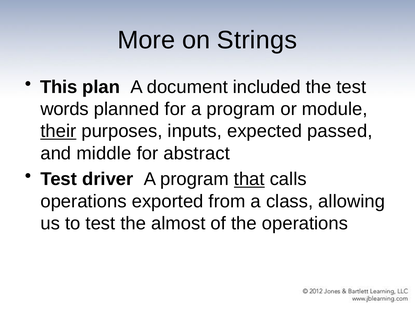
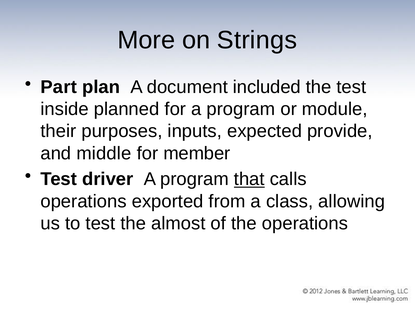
This: This -> Part
words: words -> inside
their underline: present -> none
passed: passed -> provide
abstract: abstract -> member
